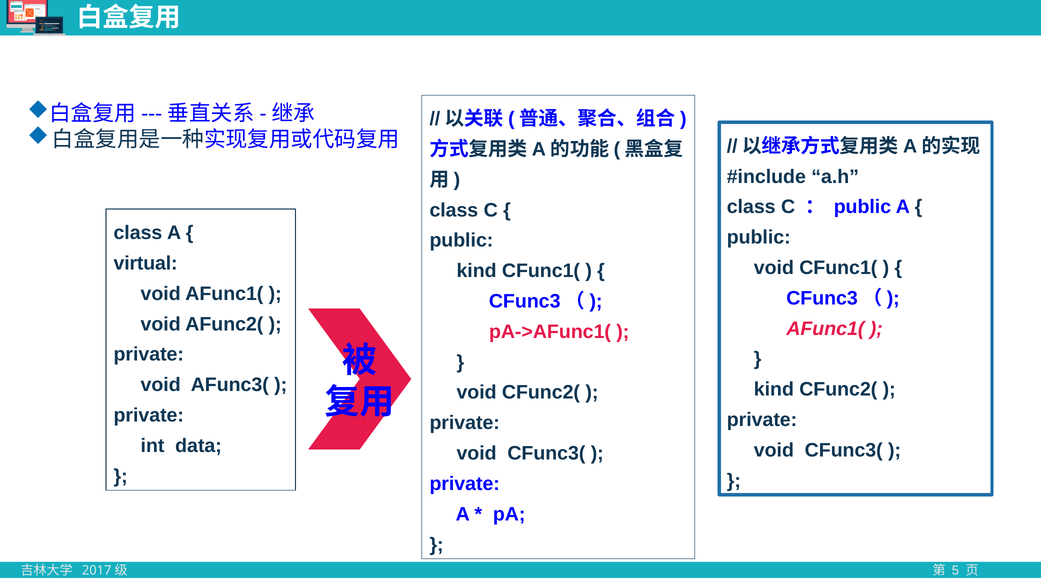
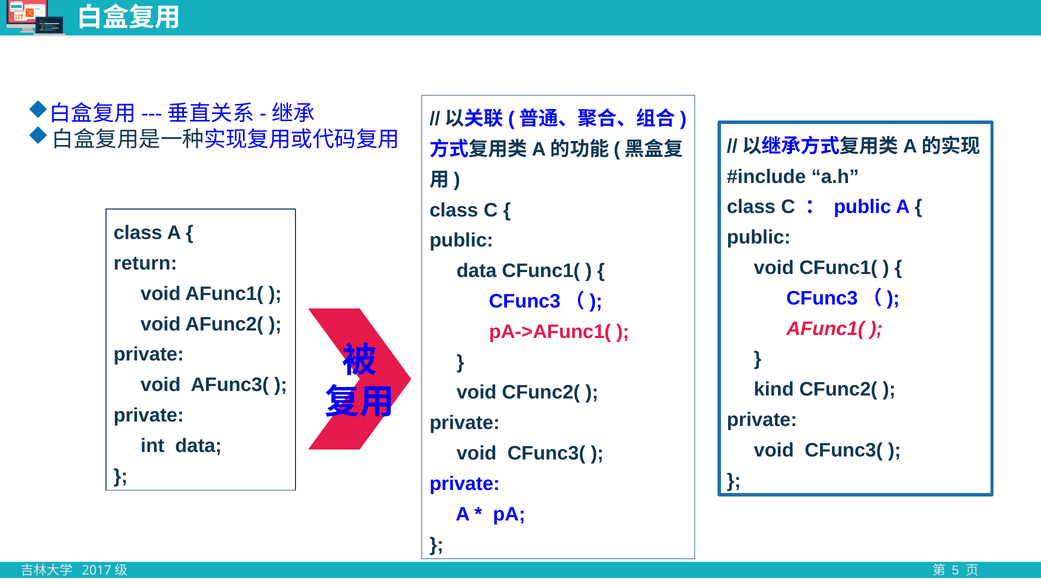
virtual: virtual -> return
kind at (477, 271): kind -> data
